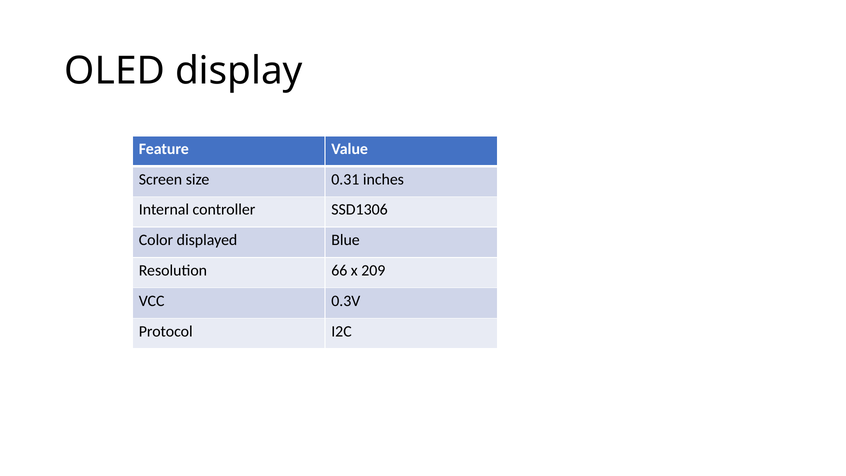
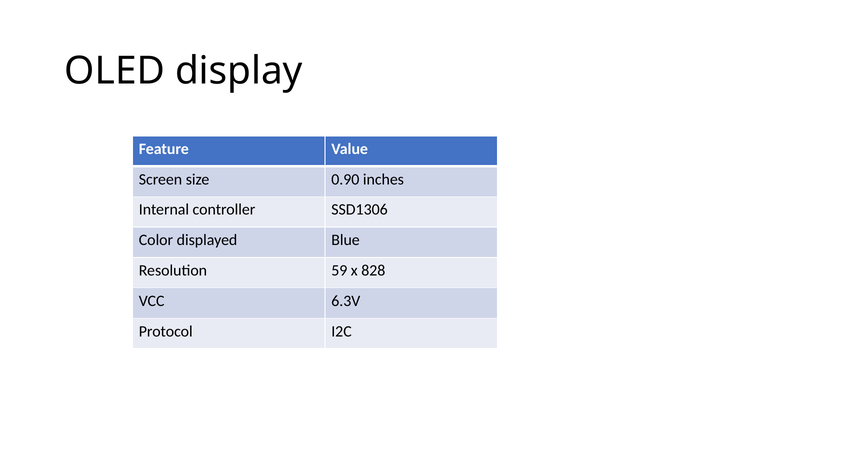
0.31: 0.31 -> 0.90
66: 66 -> 59
209: 209 -> 828
0.3V: 0.3V -> 6.3V
